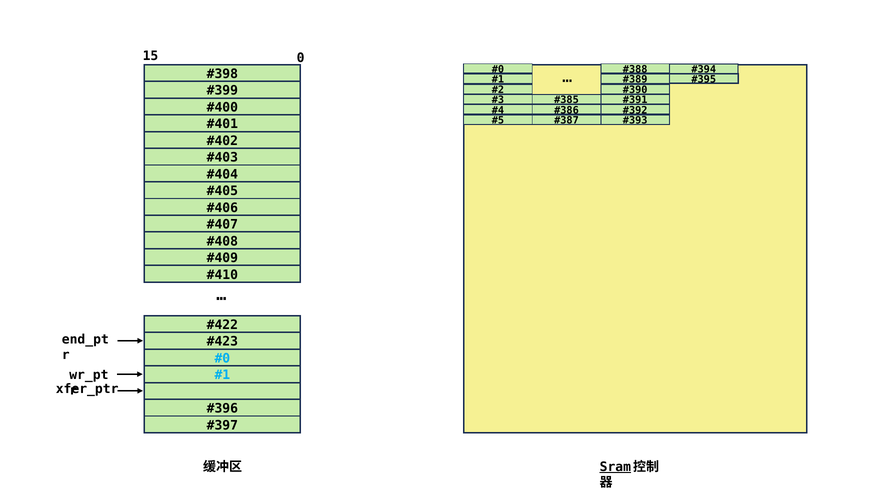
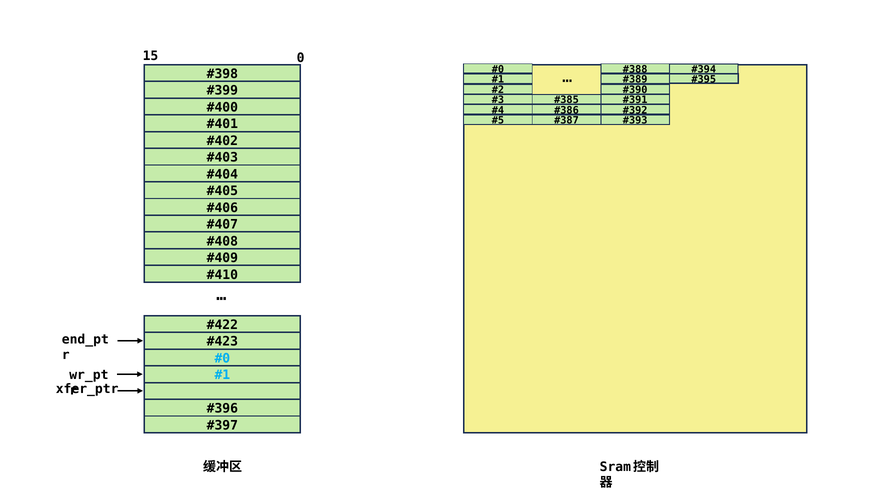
Sram underline: present -> none
